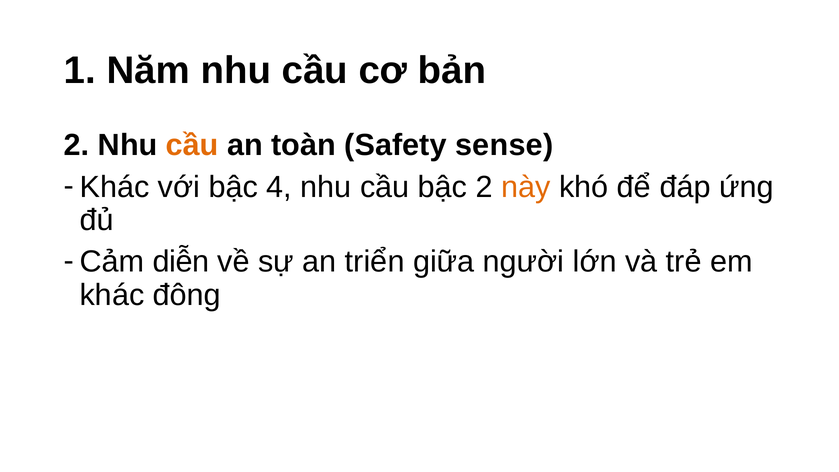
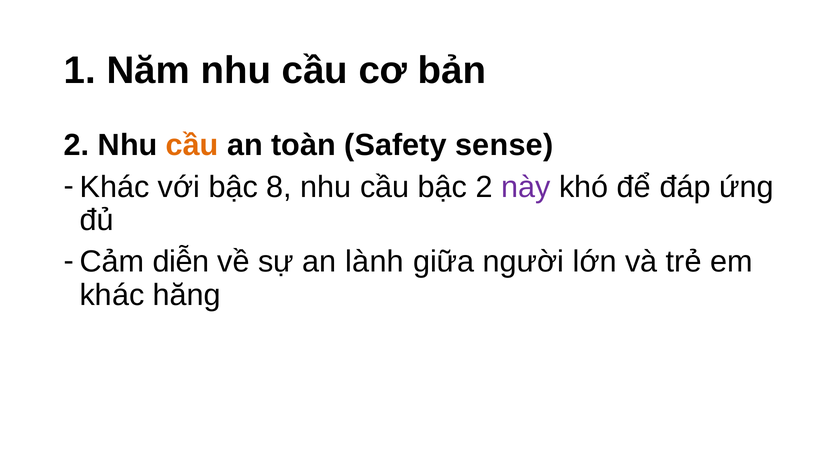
4: 4 -> 8
này colour: orange -> purple
triển: triển -> lành
đông: đông -> hăng
